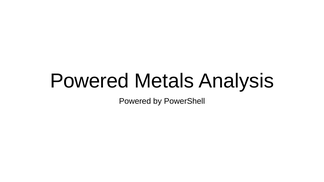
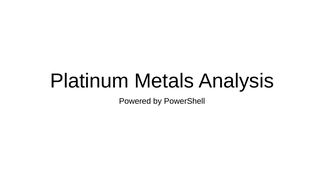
Powered at (89, 81): Powered -> Platinum
